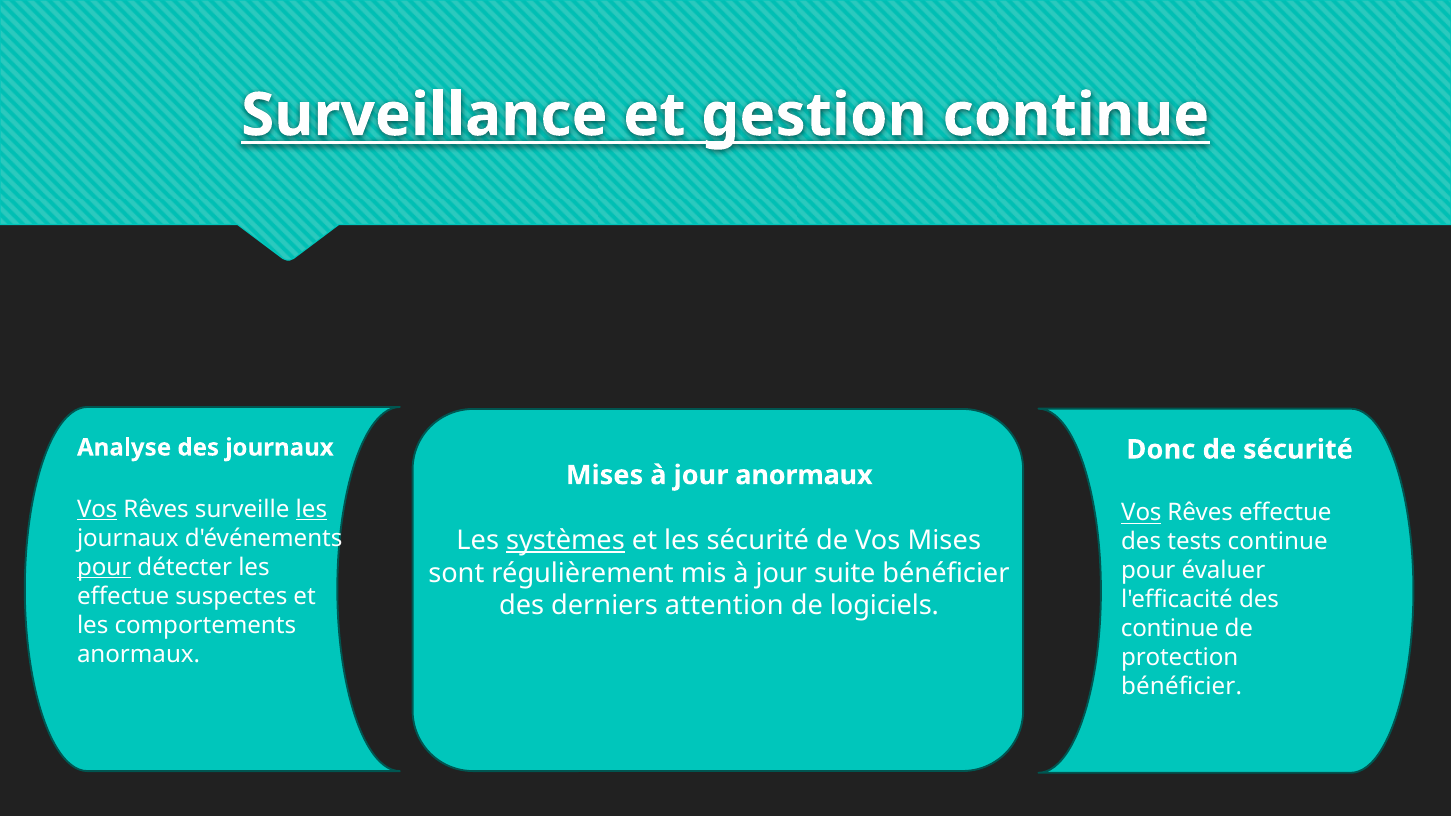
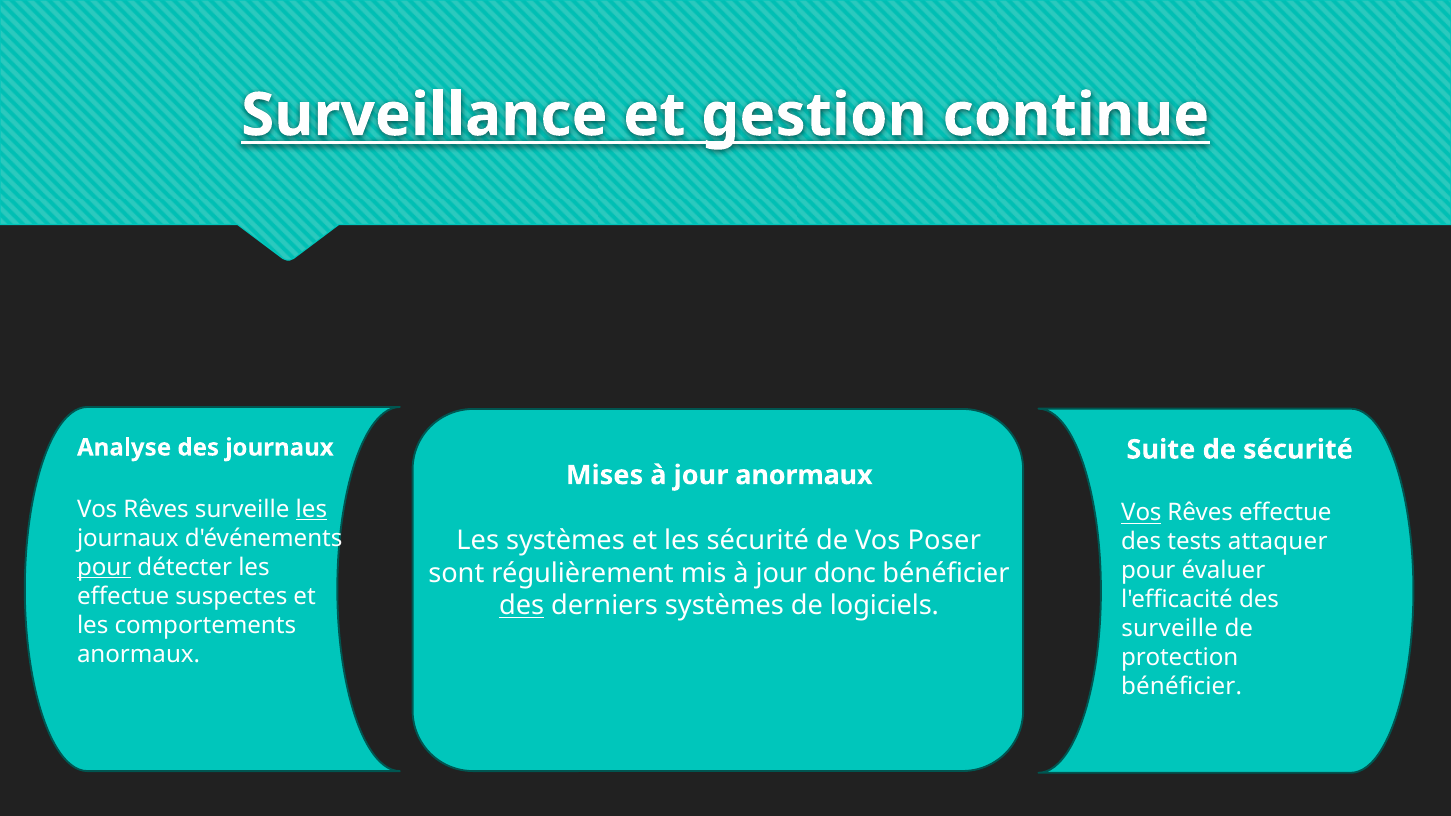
Donc: Donc -> Suite
Vos at (97, 509) underline: present -> none
systèmes at (565, 541) underline: present -> none
Vos Mises: Mises -> Poser
tests continue: continue -> attaquer
suite: suite -> donc
des at (522, 606) underline: none -> present
derniers attention: attention -> systèmes
continue at (1170, 629): continue -> surveille
